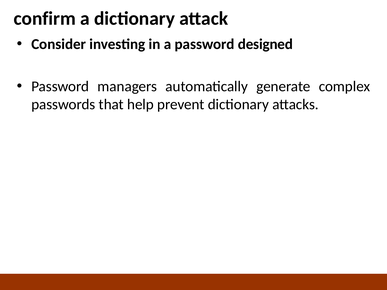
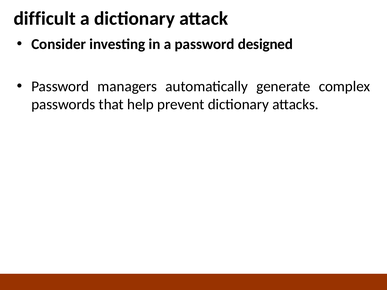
confirm: confirm -> difficult
